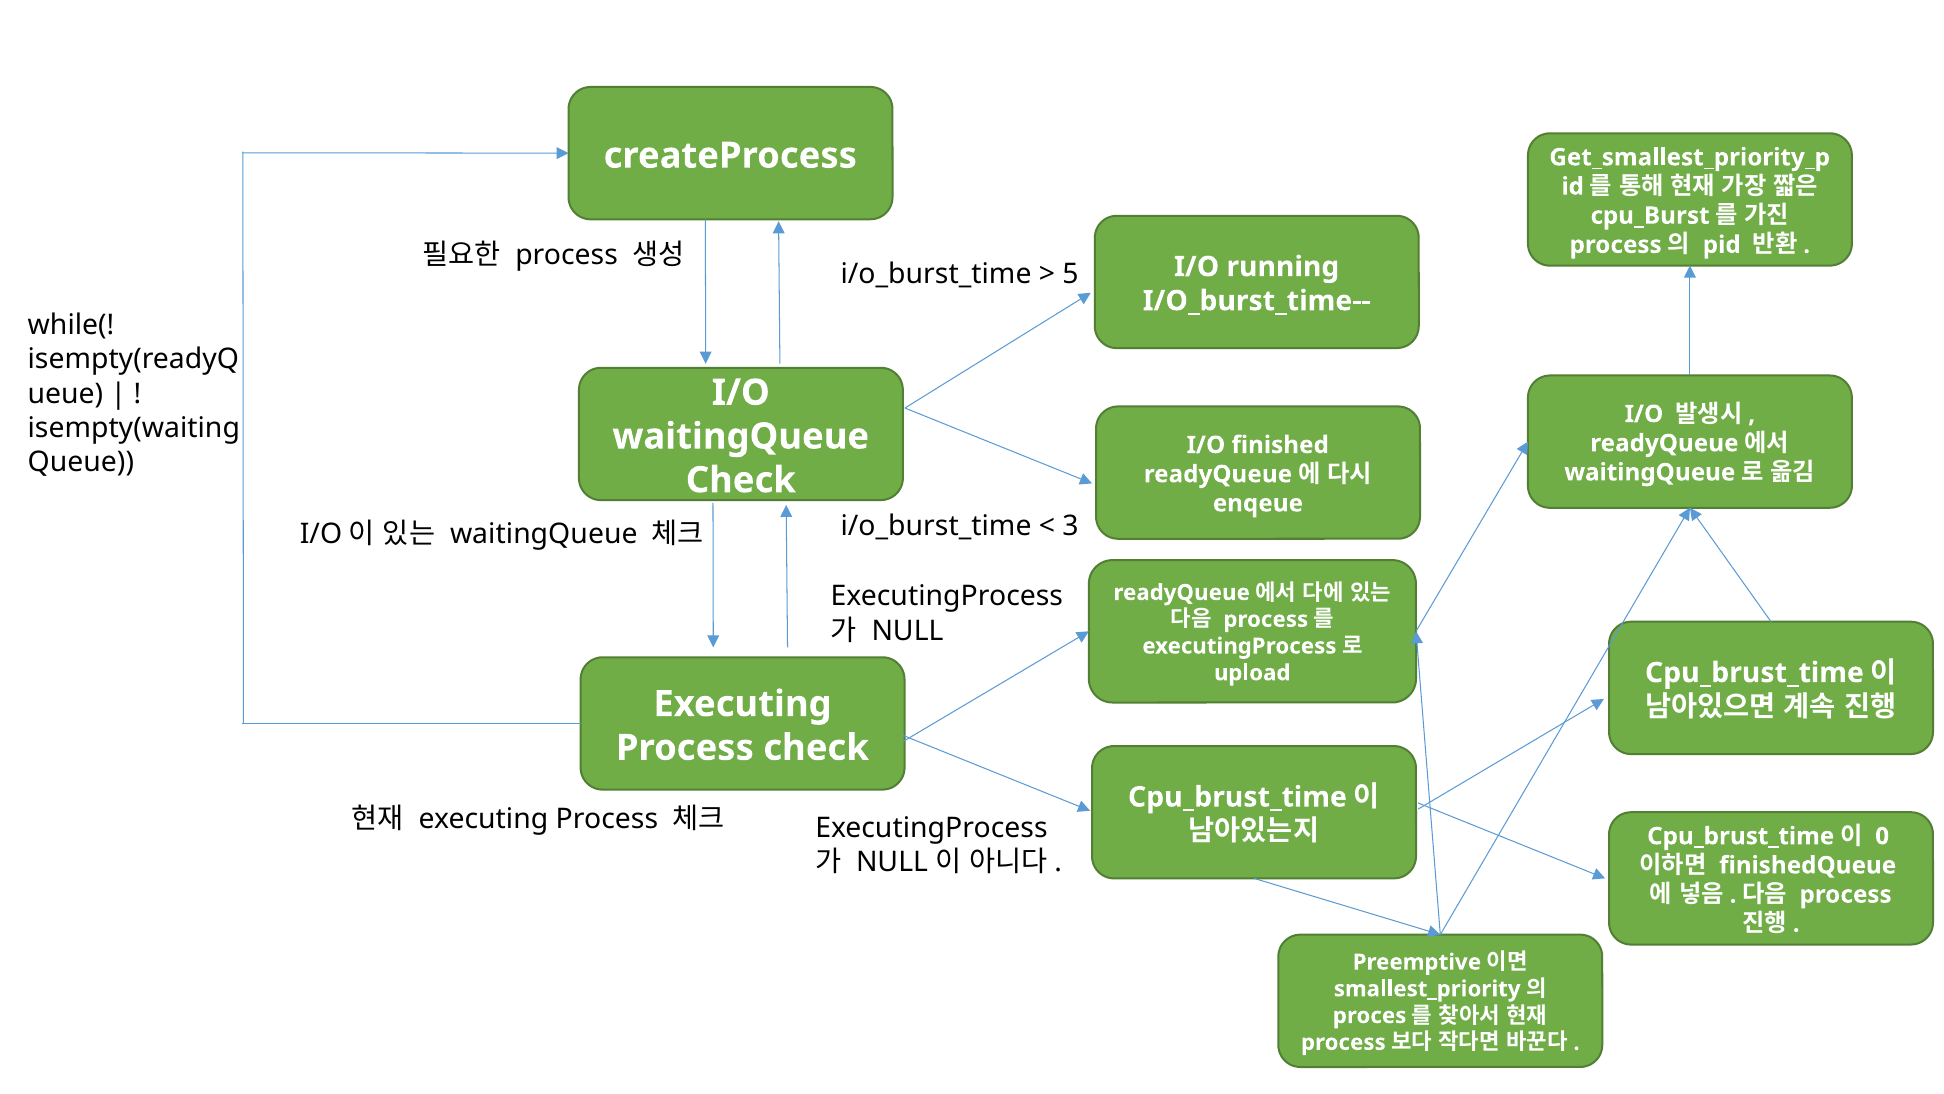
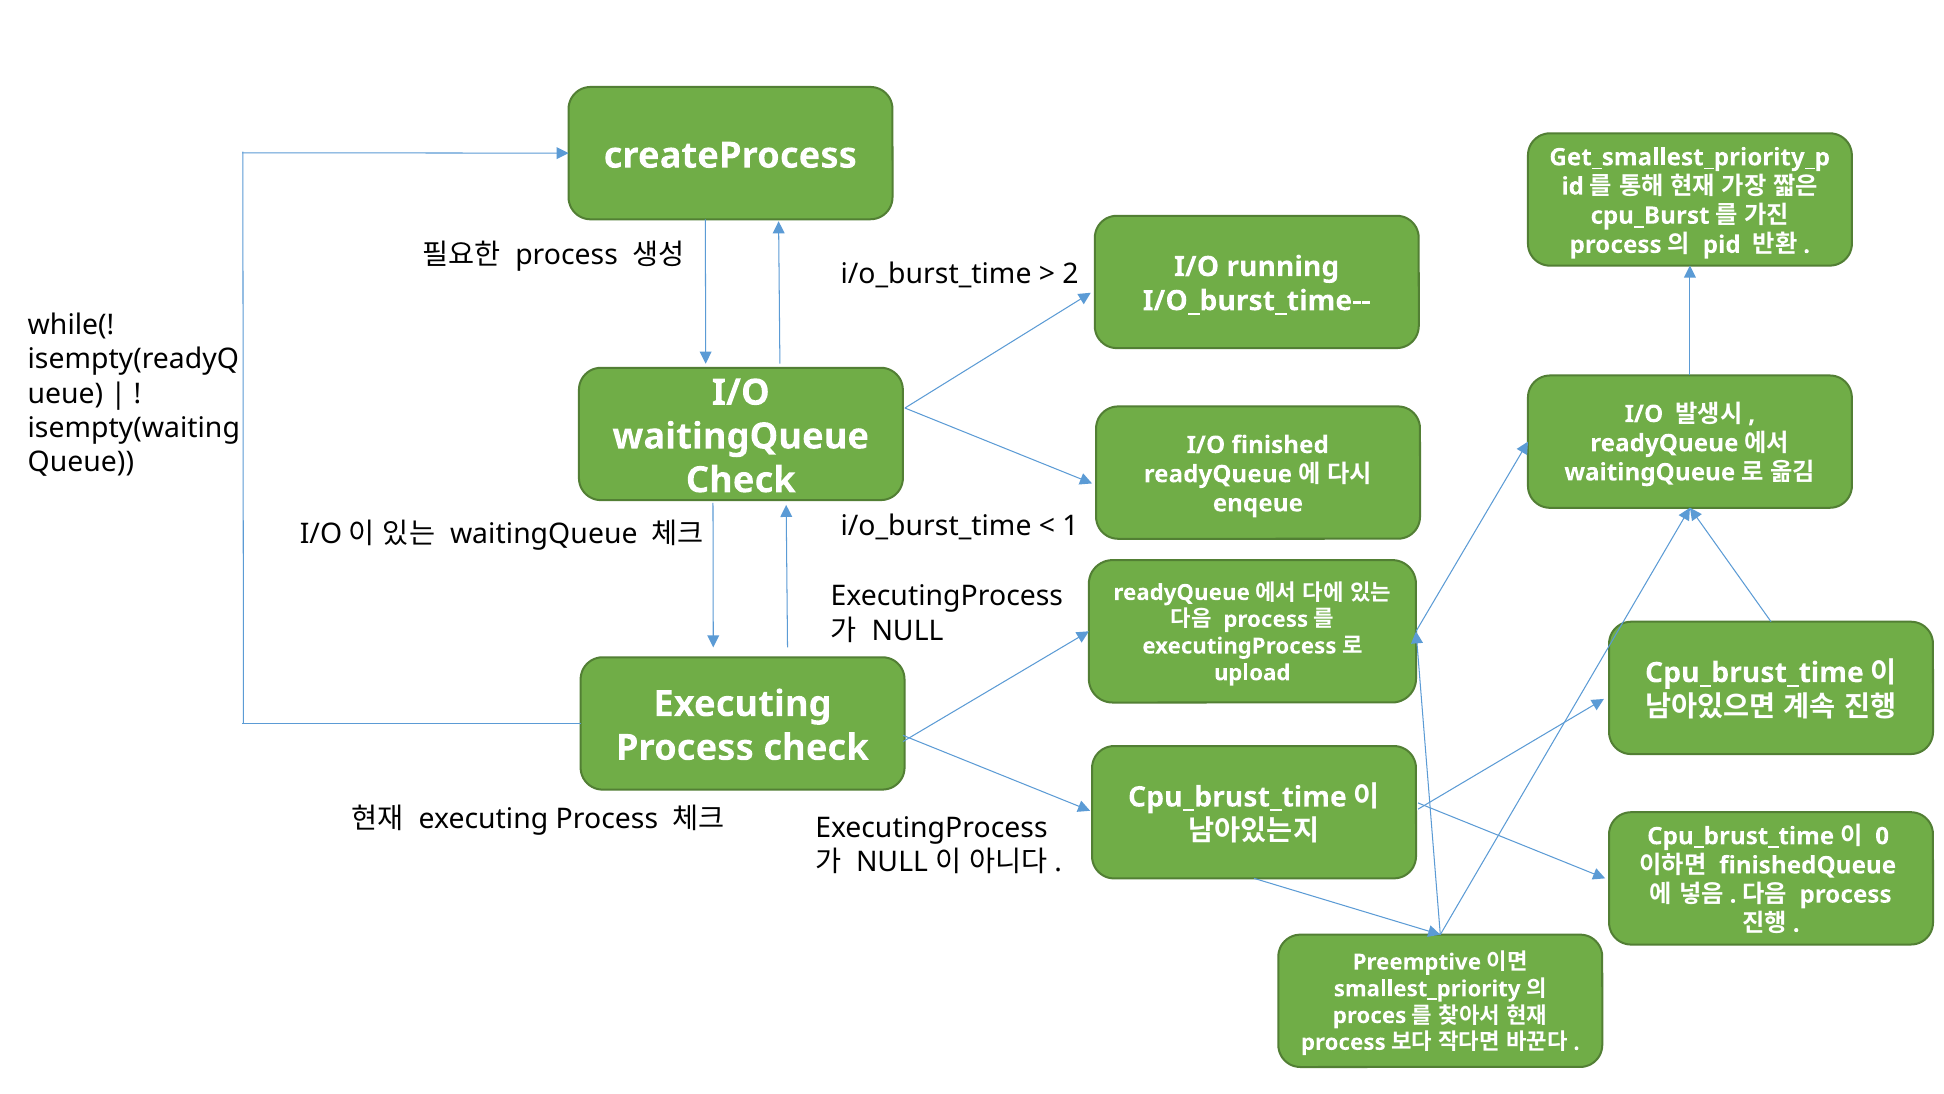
5: 5 -> 2
3: 3 -> 1
